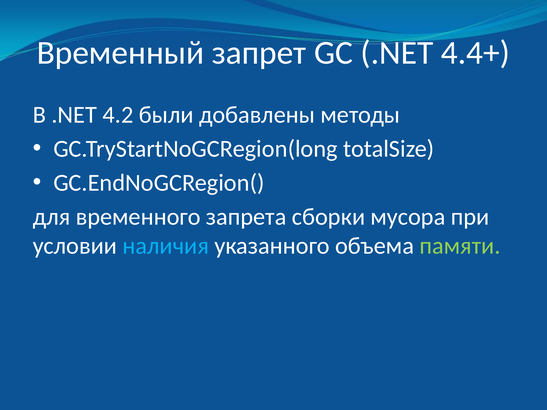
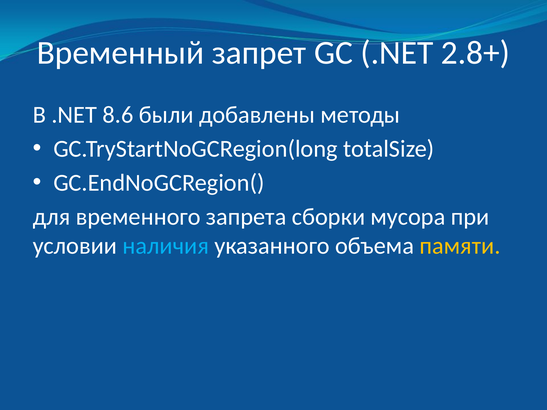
4.4+: 4.4+ -> 2.8+
4.2: 4.2 -> 8.6
памяти colour: light green -> yellow
